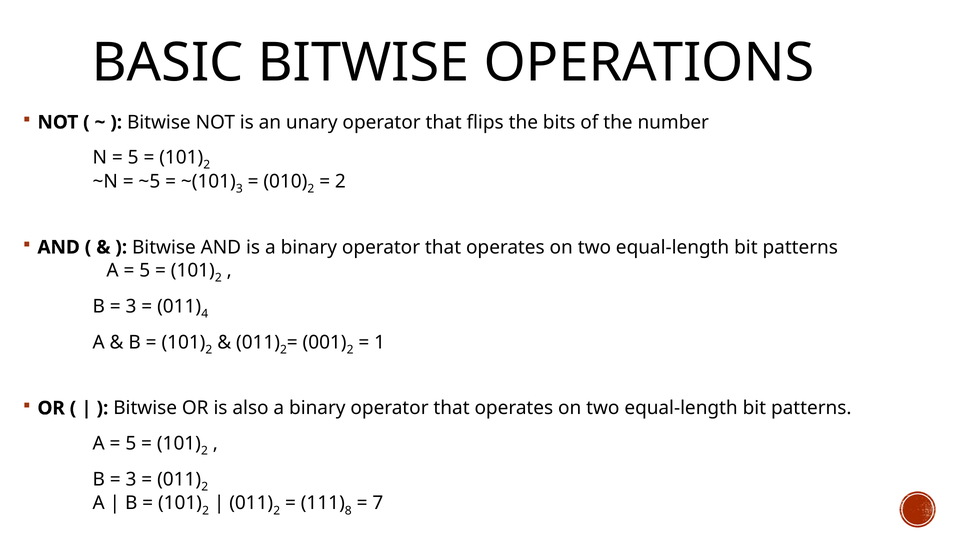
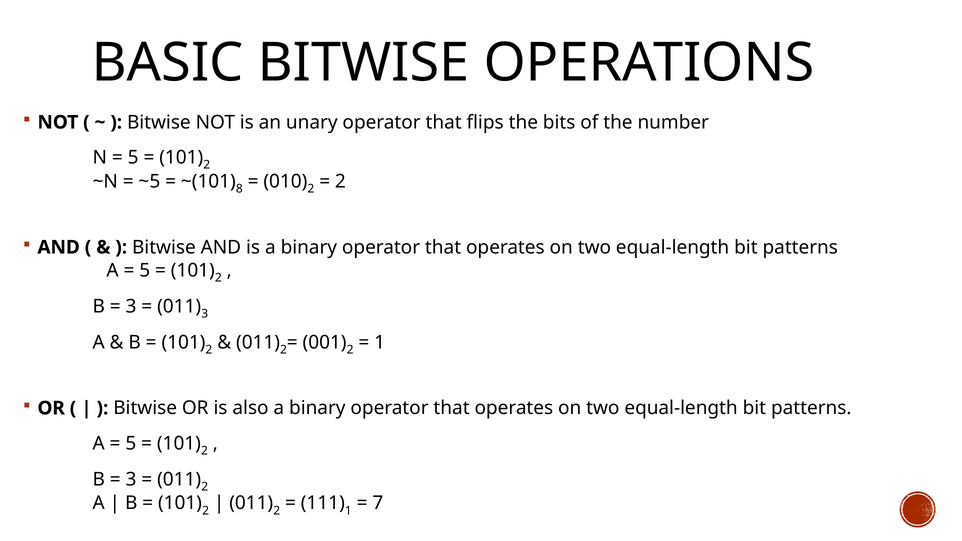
3 at (239, 189): 3 -> 8
4 at (205, 314): 4 -> 3
8 at (348, 511): 8 -> 1
